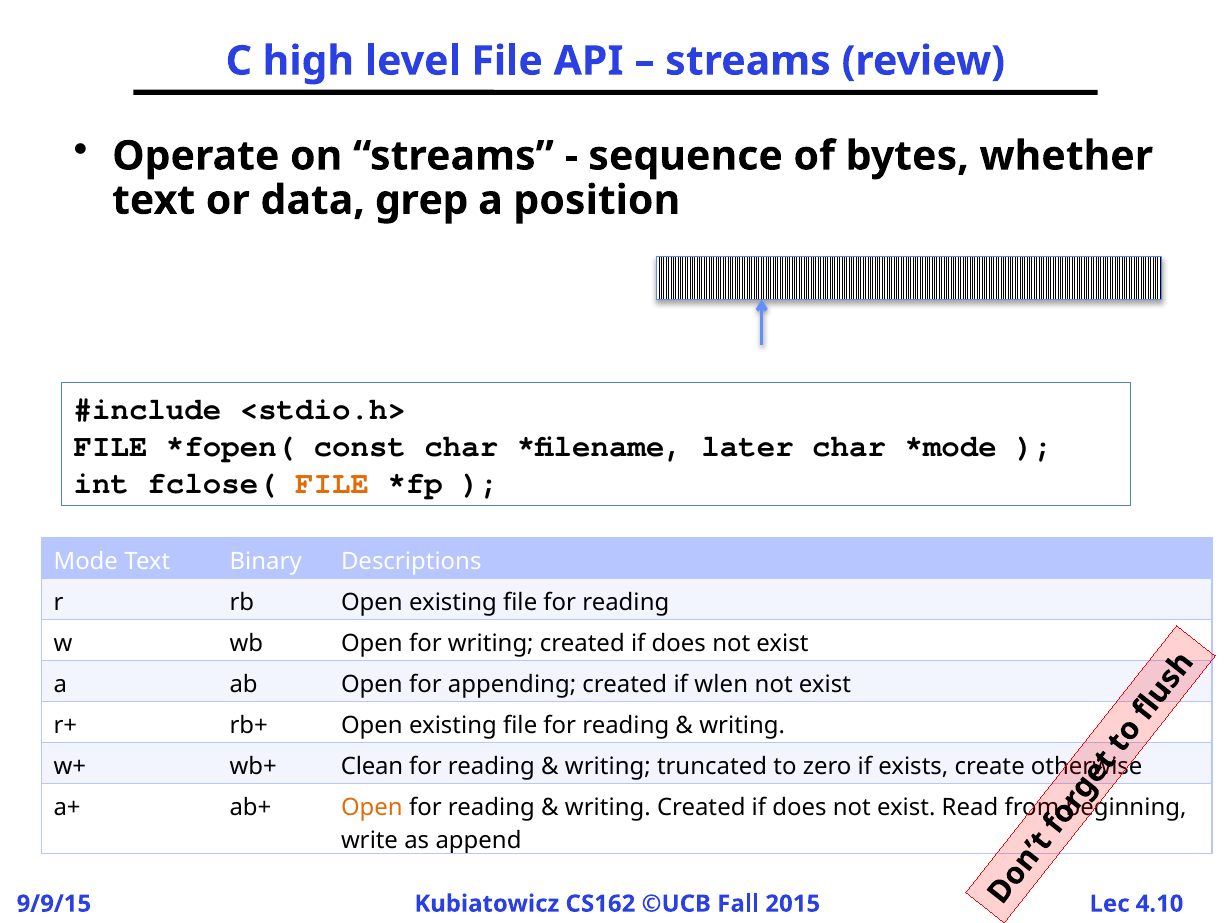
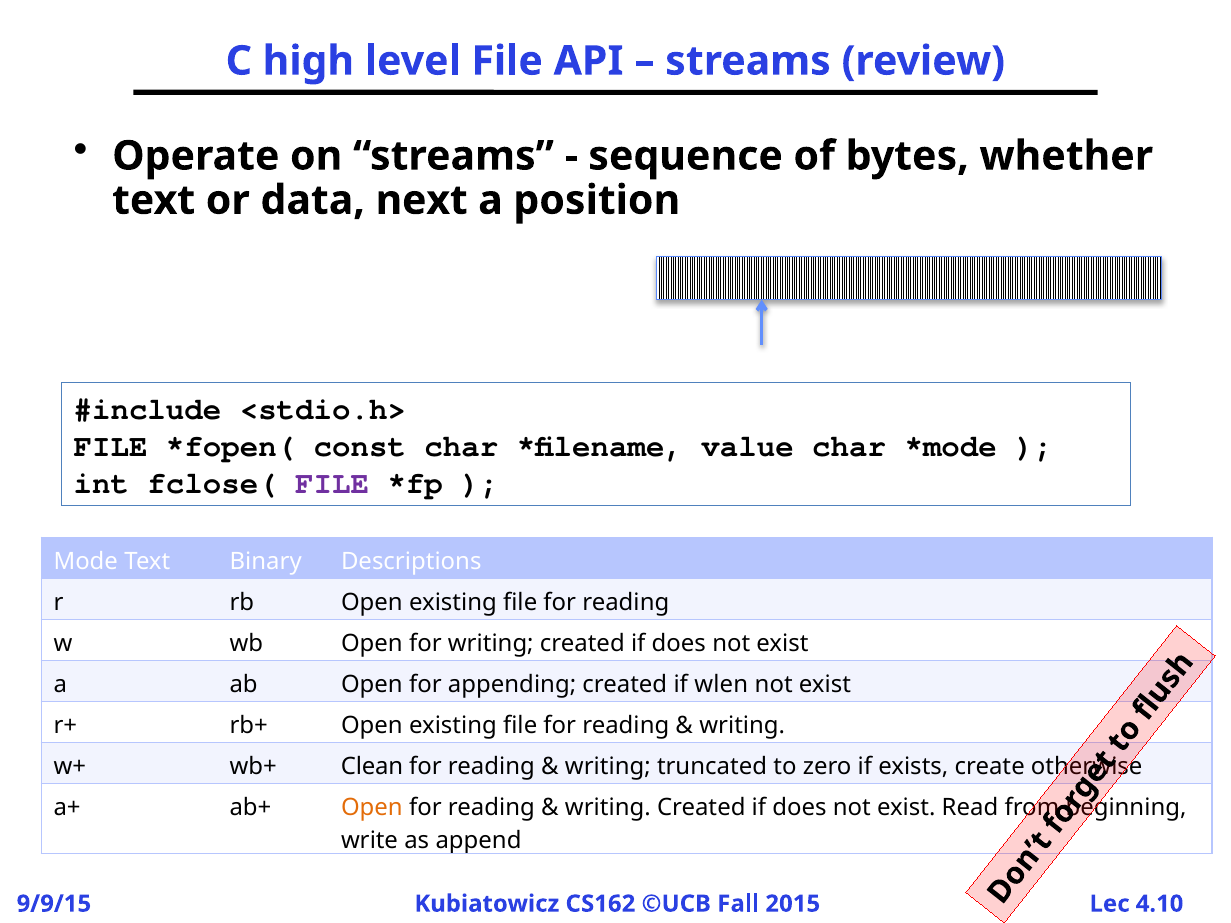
grep: grep -> next
later: later -> value
FILE at (332, 483) colour: orange -> purple
